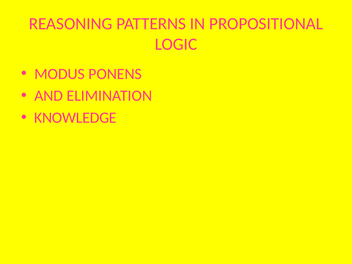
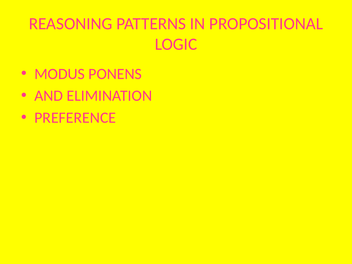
KNOWLEDGE: KNOWLEDGE -> PREFERENCE
